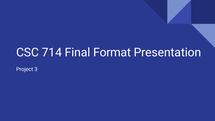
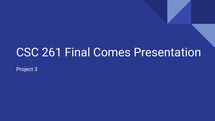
714: 714 -> 261
Format: Format -> Comes
